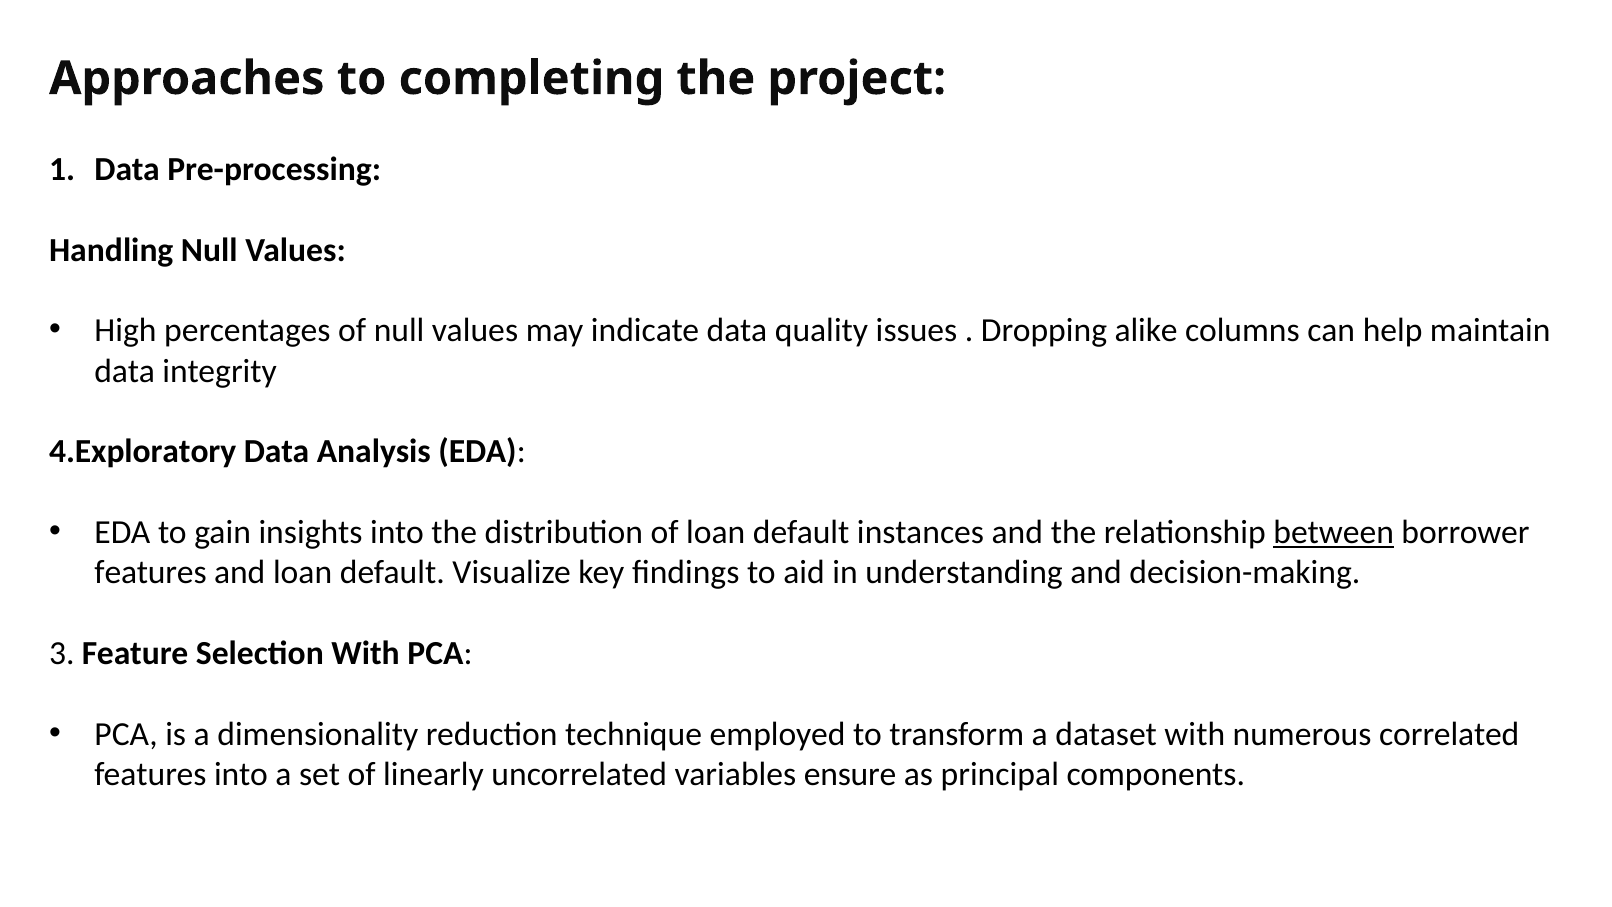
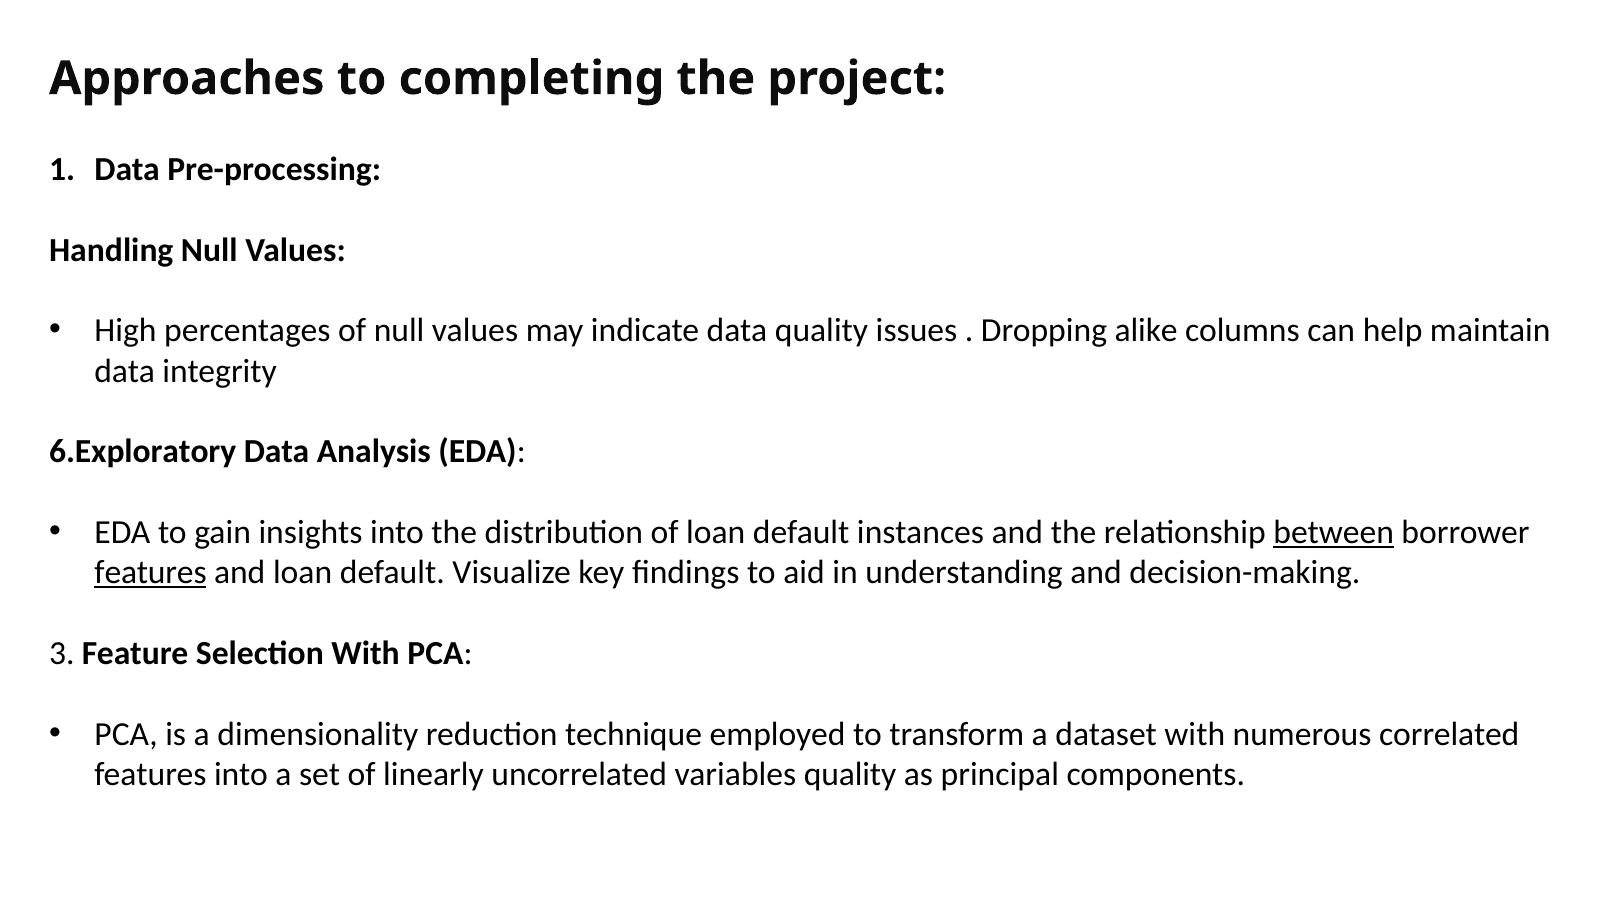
4.Exploratory: 4.Exploratory -> 6.Exploratory
features at (151, 572) underline: none -> present
variables ensure: ensure -> quality
